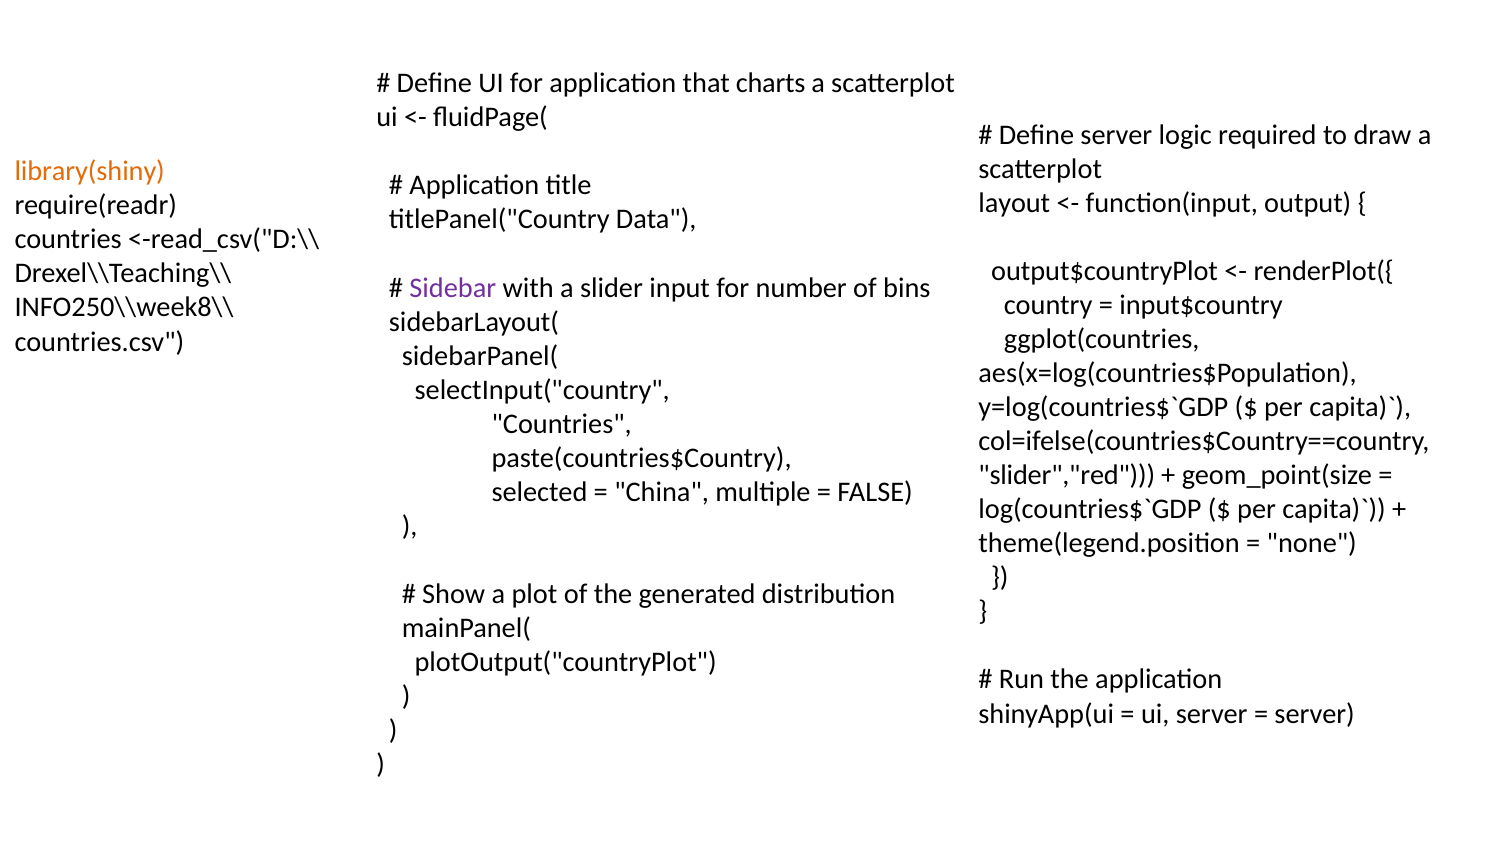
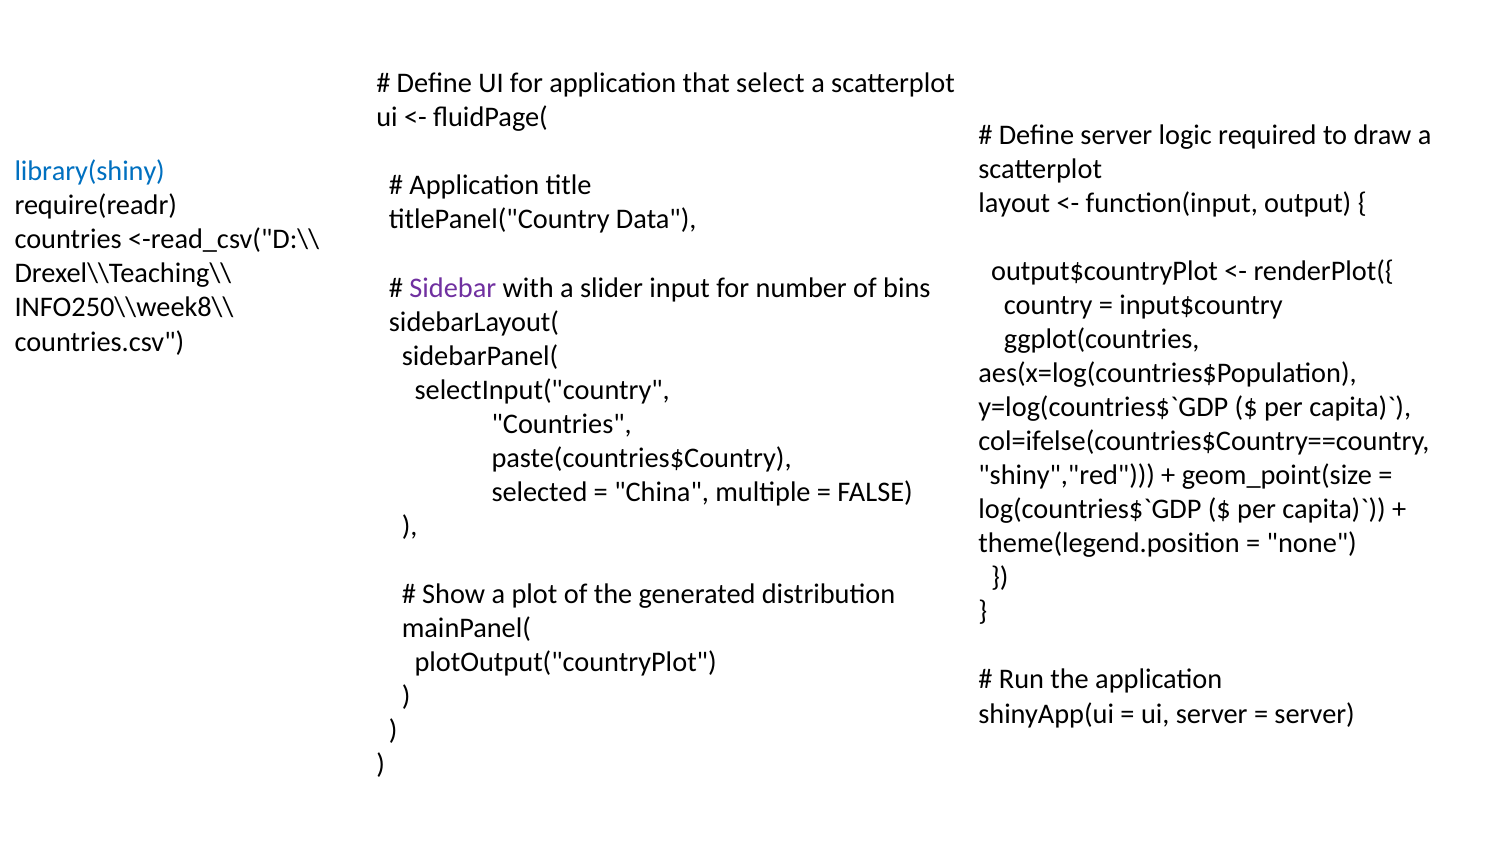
charts: charts -> select
library(shiny colour: orange -> blue
slider","red: slider","red -> shiny","red
